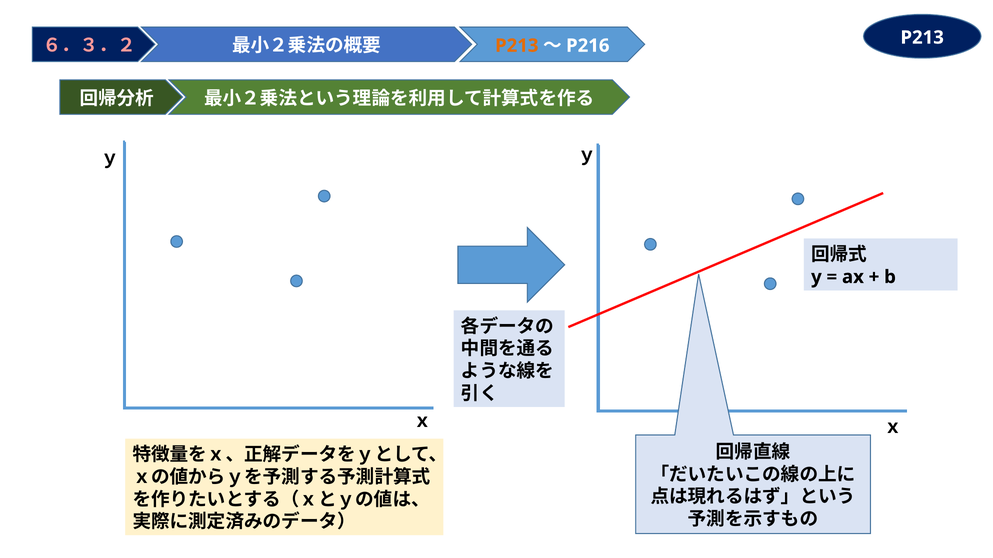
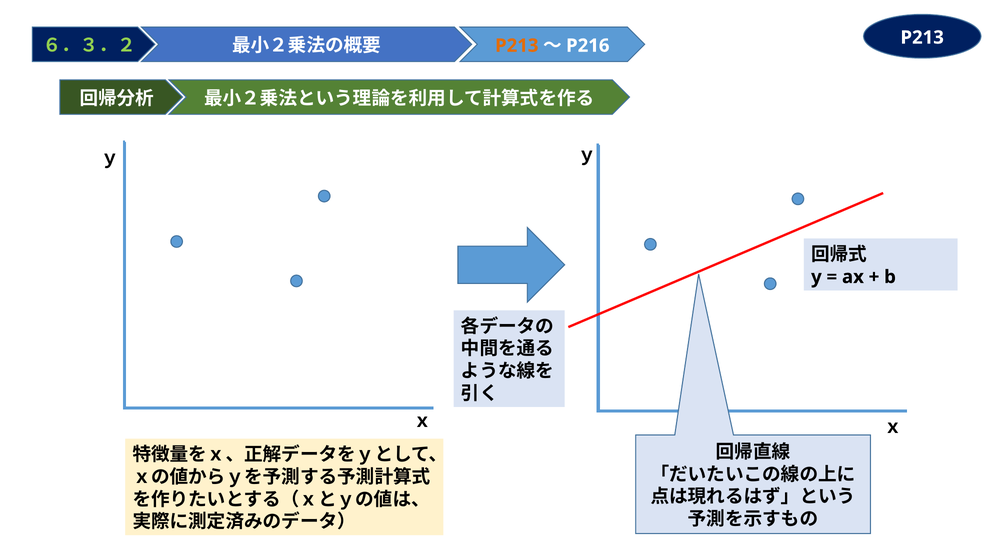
６．３．２ colour: pink -> light green
